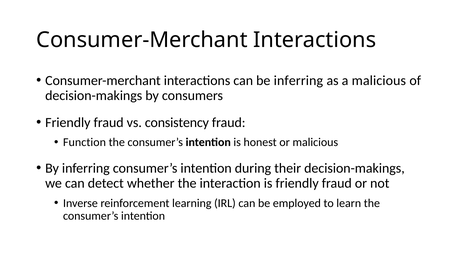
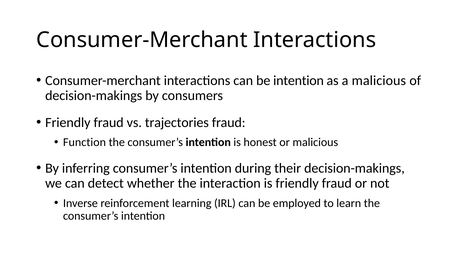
be inferring: inferring -> intention
consistency: consistency -> trajectories
